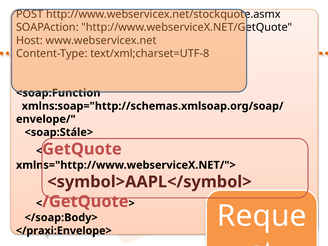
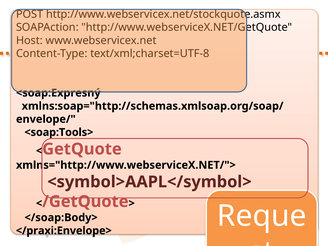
<soap:Function: <soap:Function -> <soap:Expresný
<soap:Stále>: <soap:Stále> -> <soap:Tools>
